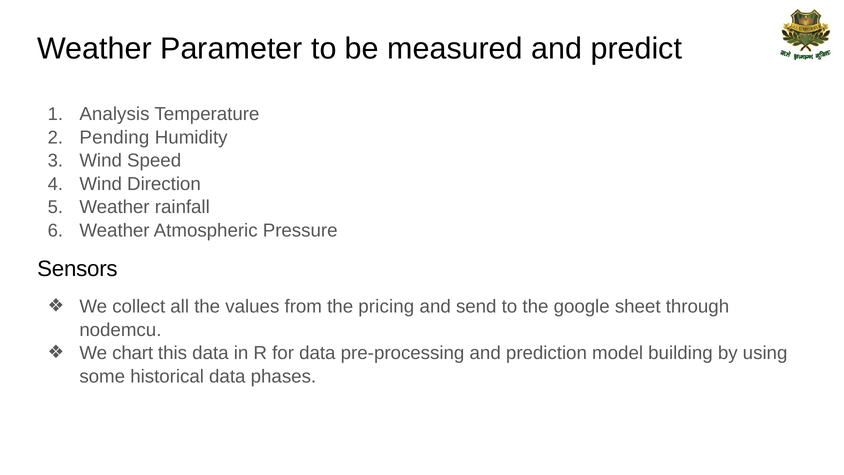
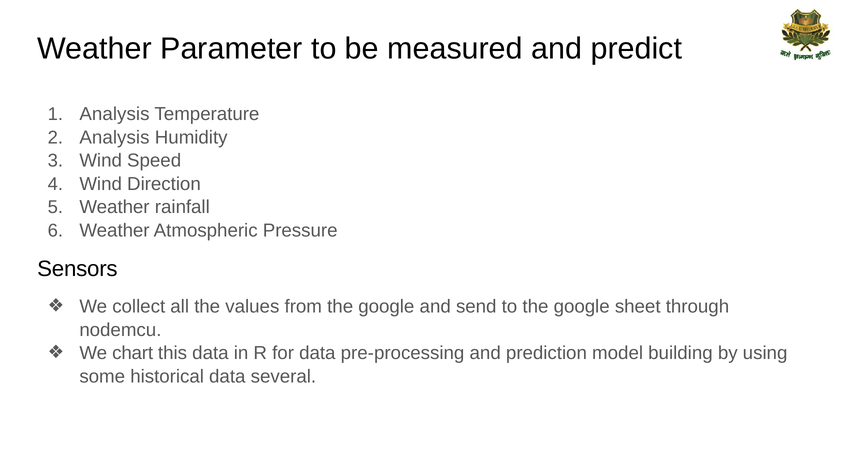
Pending at (114, 137): Pending -> Analysis
from the pricing: pricing -> google
phases: phases -> several
